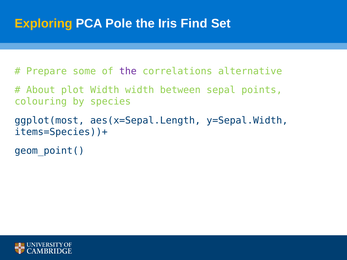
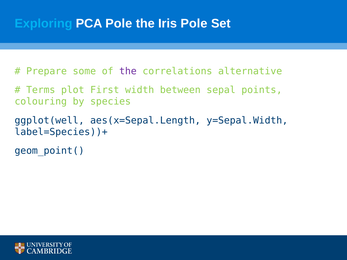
Exploring colour: yellow -> light blue
Iris Find: Find -> Pole
About: About -> Terms
plot Width: Width -> First
ggplot(most: ggplot(most -> ggplot(well
items=Species))+: items=Species))+ -> label=Species))+
